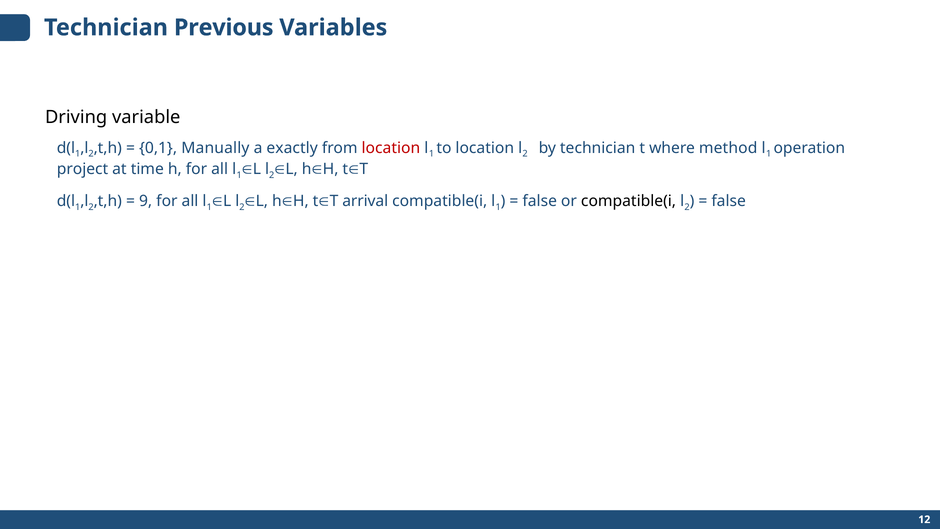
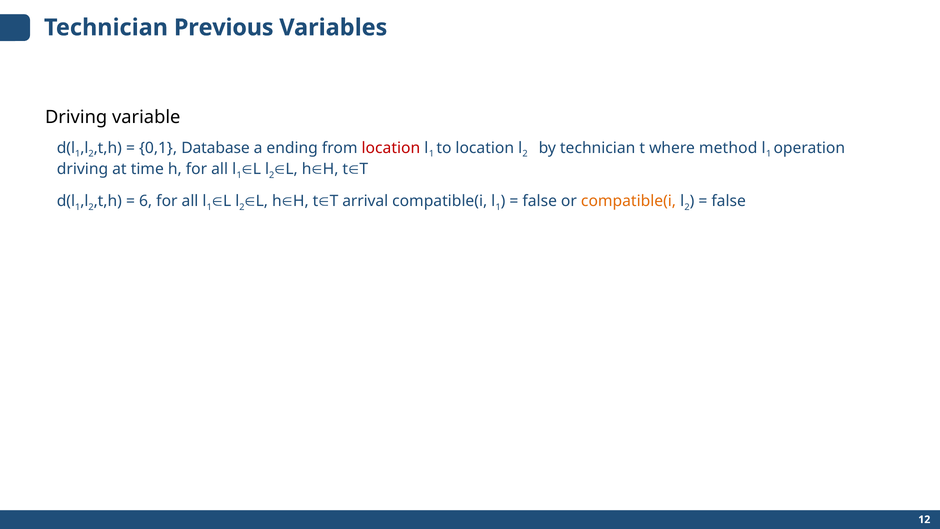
Manually: Manually -> Database
exactly: exactly -> ending
project at (83, 169): project -> driving
9: 9 -> 6
compatible(i at (629, 201) colour: black -> orange
